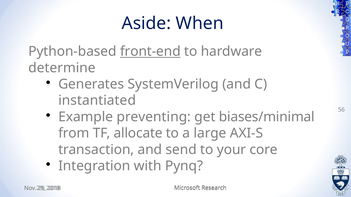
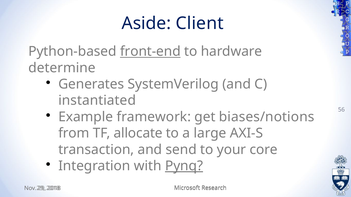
When: When -> Client
preventing: preventing -> framework
biases/minimal: biases/minimal -> biases/notions
Pynq underline: none -> present
